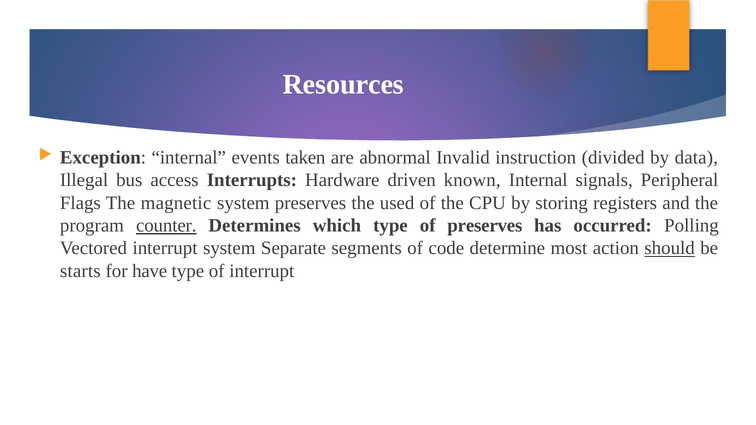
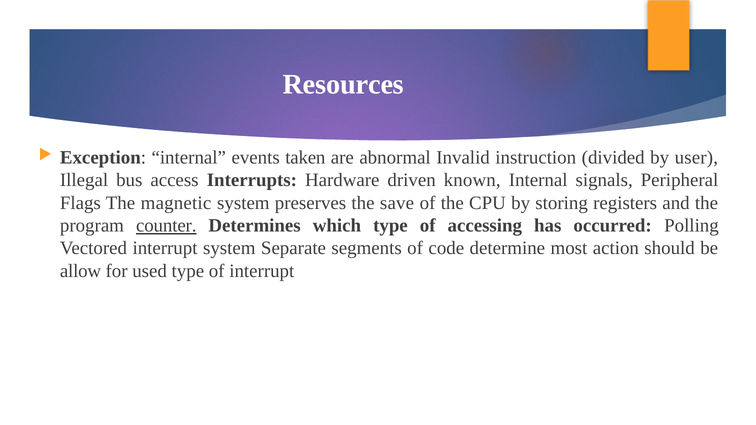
data: data -> user
used: used -> save
of preserves: preserves -> accessing
should underline: present -> none
starts: starts -> allow
have: have -> used
